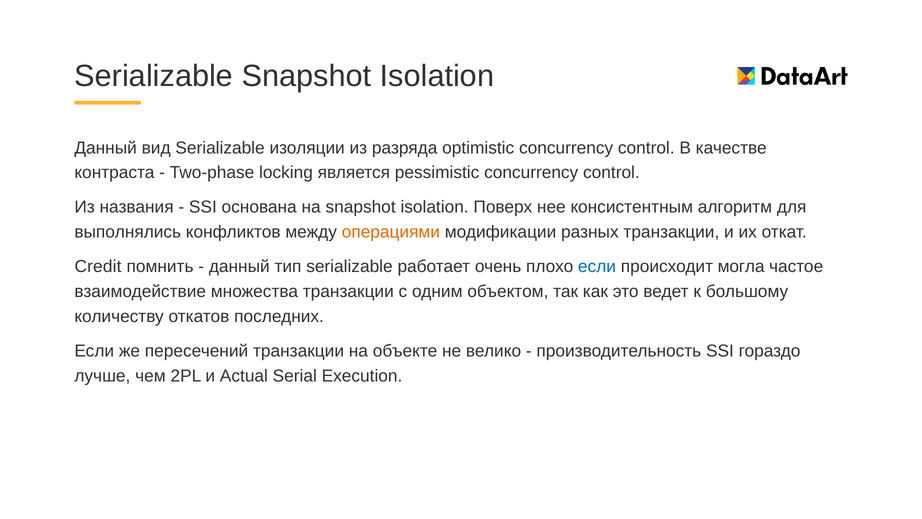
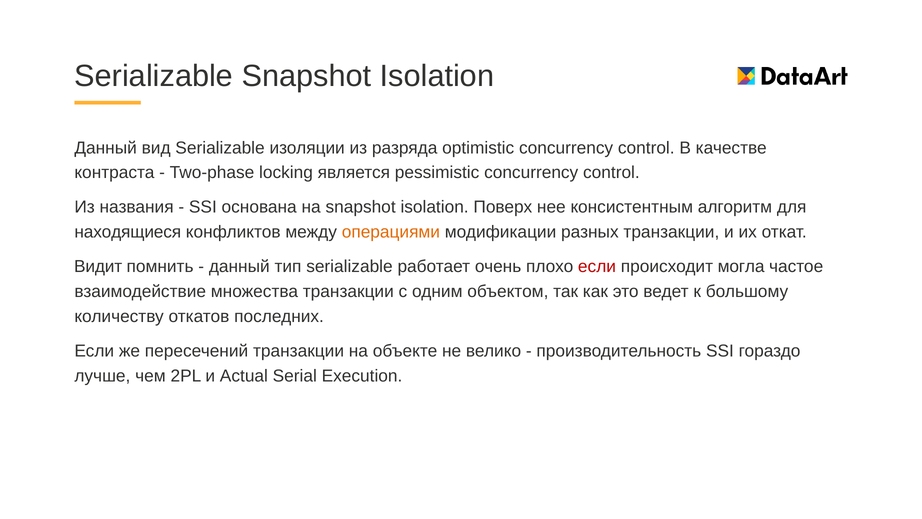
выполнялись: выполнялись -> находящиеся
Credit: Credit -> Видит
если at (597, 267) colour: blue -> red
